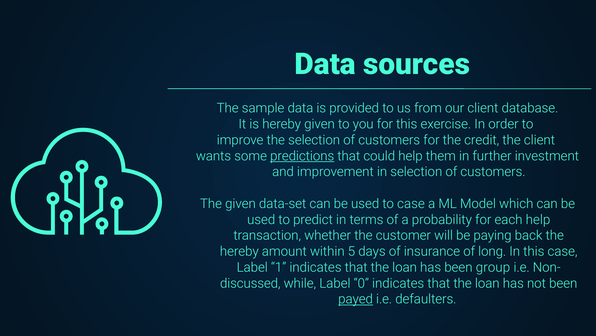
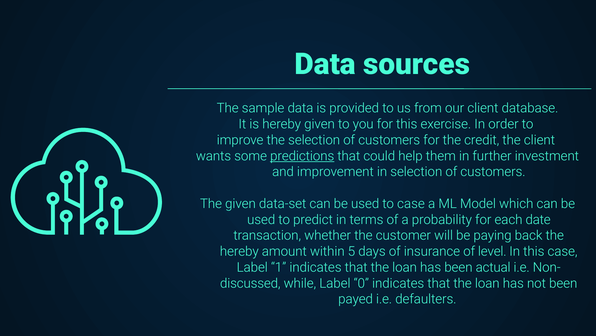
each help: help -> date
long: long -> level
group: group -> actual
payed underline: present -> none
